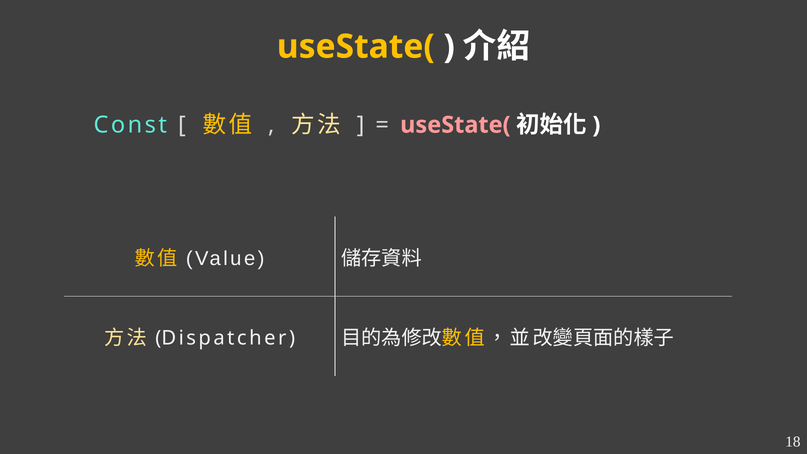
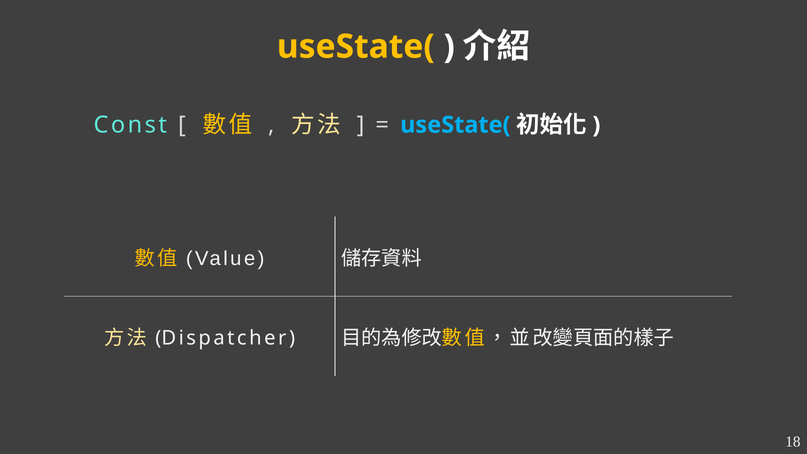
useState( at (455, 125) colour: pink -> light blue
